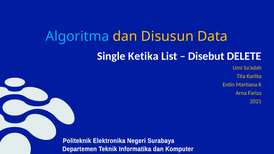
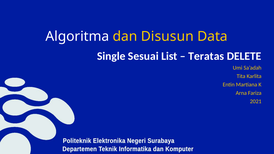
Algoritma colour: light blue -> white
Ketika: Ketika -> Sesuai
Disebut: Disebut -> Teratas
